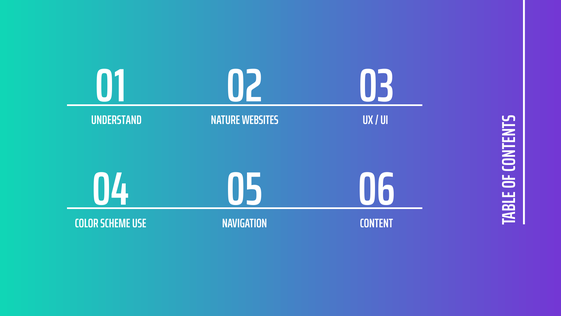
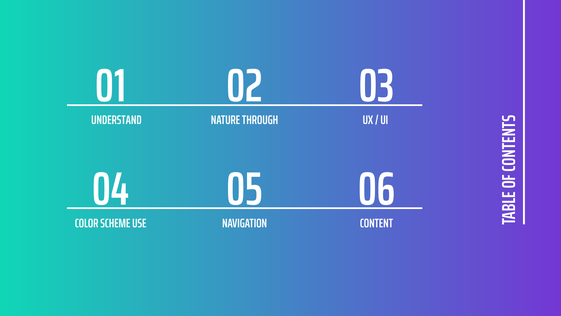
WEBSITES: WEBSITES -> THROUGH
